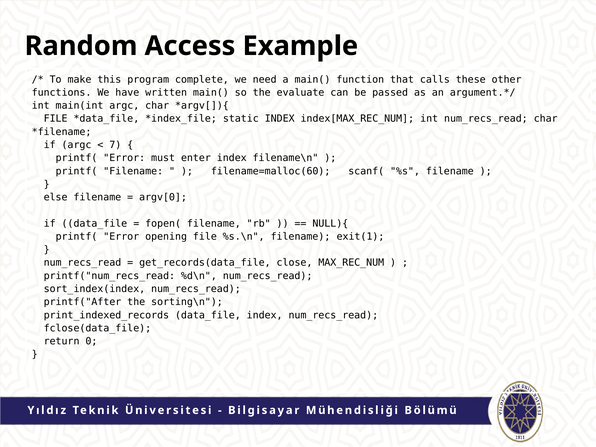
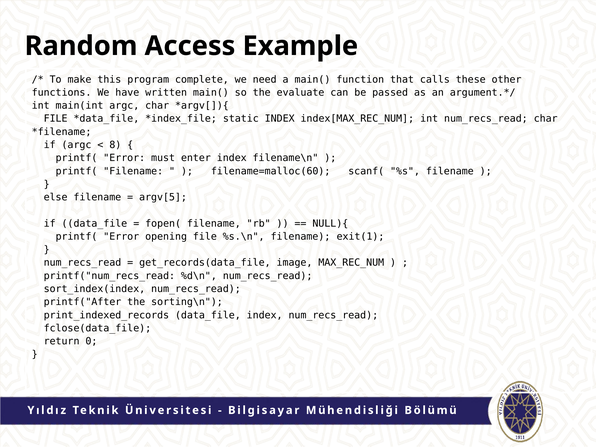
7: 7 -> 8
argv[0: argv[0 -> argv[5
close: close -> image
